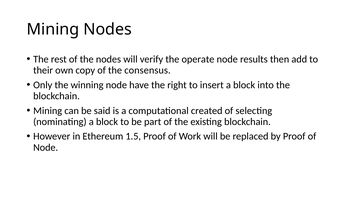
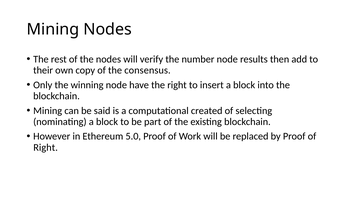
operate: operate -> number
1.5: 1.5 -> 5.0
Node at (46, 147): Node -> Right
